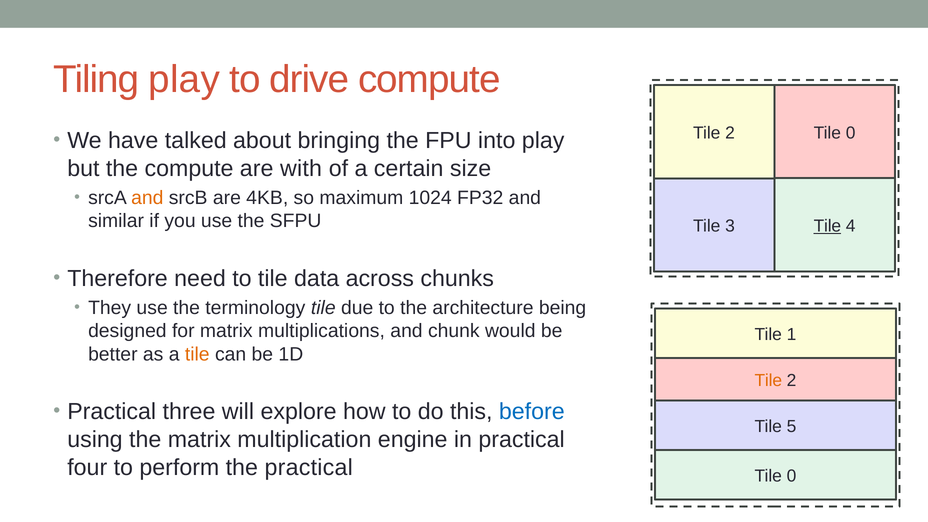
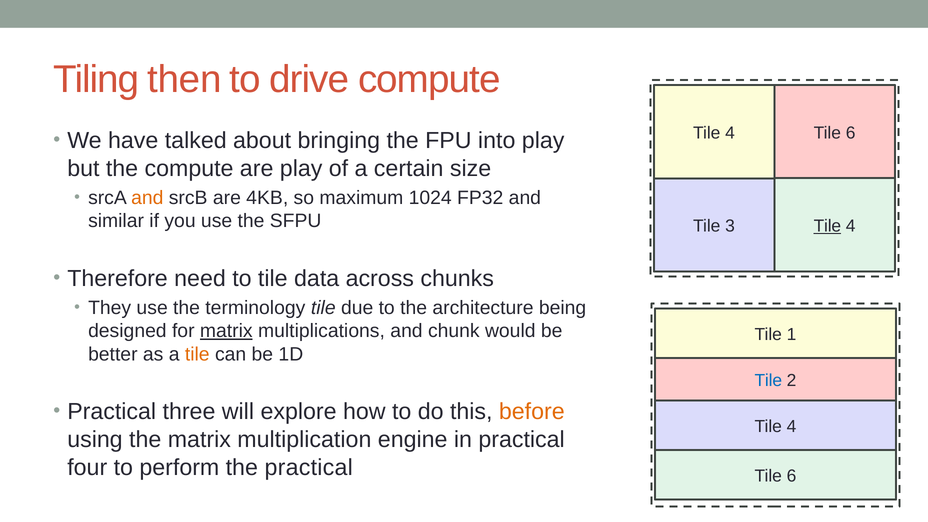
Tiling play: play -> then
2 at (730, 133): 2 -> 4
0 at (851, 133): 0 -> 6
are with: with -> play
matrix at (226, 331) underline: none -> present
Tile at (768, 381) colour: orange -> blue
before colour: blue -> orange
5 at (792, 427): 5 -> 4
0 at (792, 476): 0 -> 6
